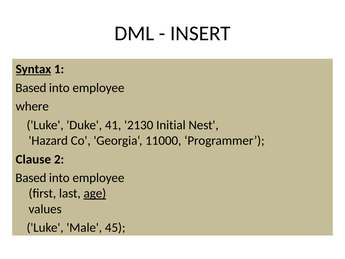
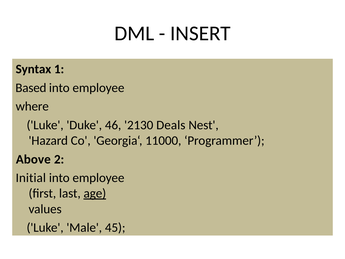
Syntax underline: present -> none
41: 41 -> 46
Initial: Initial -> Deals
Clause: Clause -> Above
Based at (31, 178): Based -> Initial
